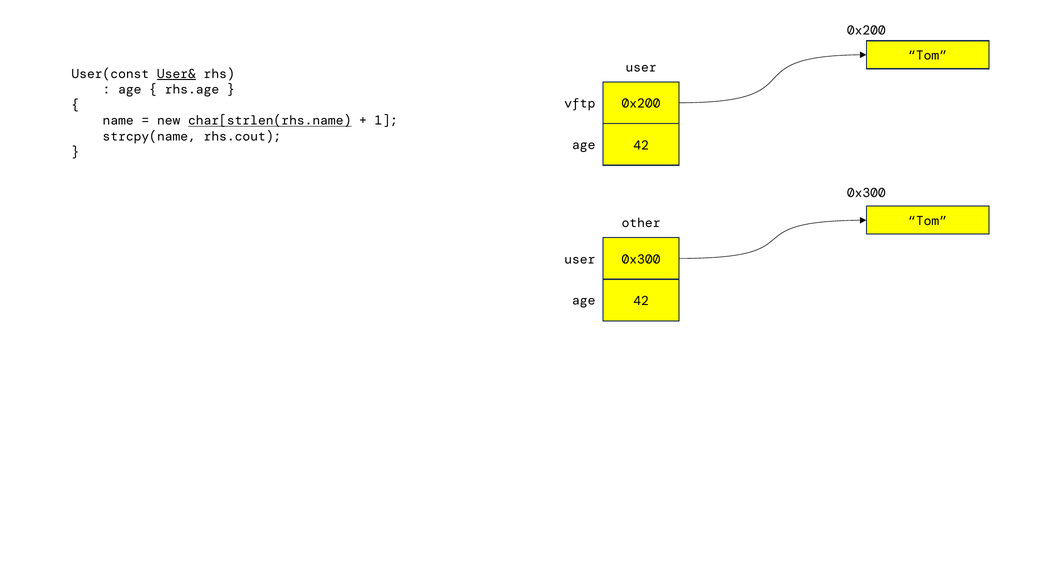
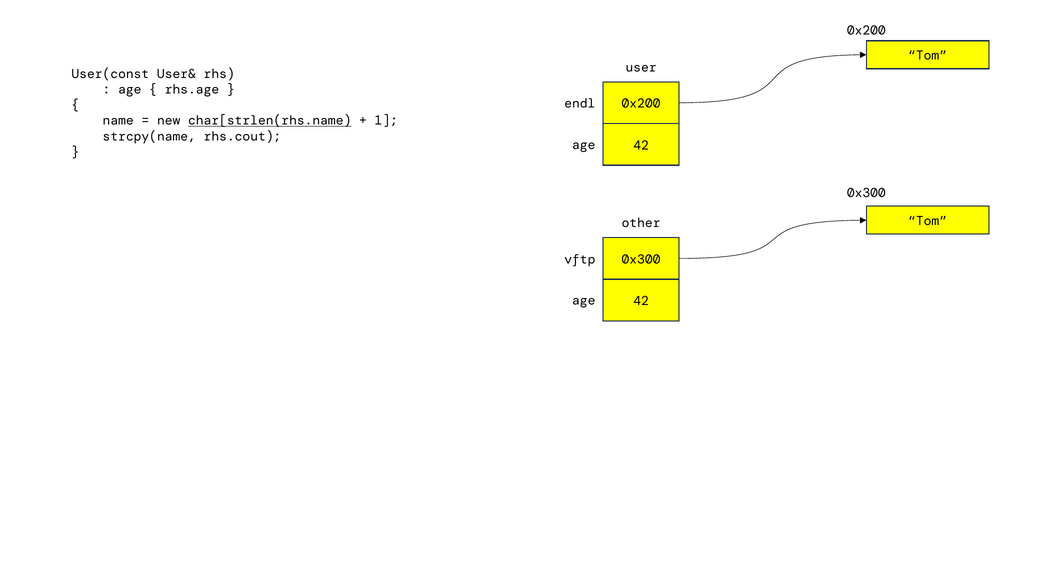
User& underline: present -> none
vftp: vftp -> endl
user at (580, 259): user -> vftp
